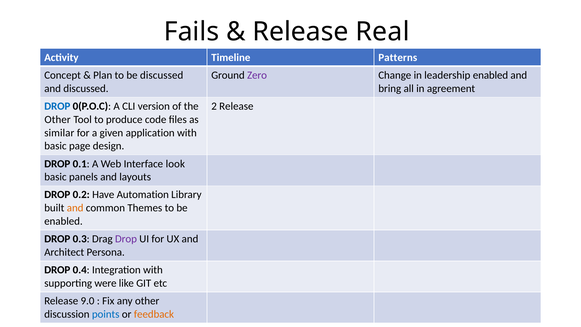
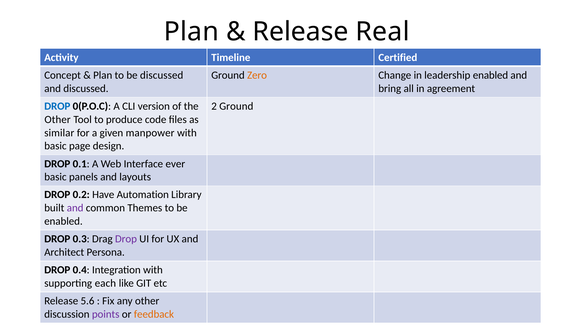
Fails at (191, 32): Fails -> Plan
Patterns: Patterns -> Certified
Zero colour: purple -> orange
2 Release: Release -> Ground
application: application -> manpower
look: look -> ever
and at (75, 208) colour: orange -> purple
were: were -> each
9.0: 9.0 -> 5.6
points colour: blue -> purple
